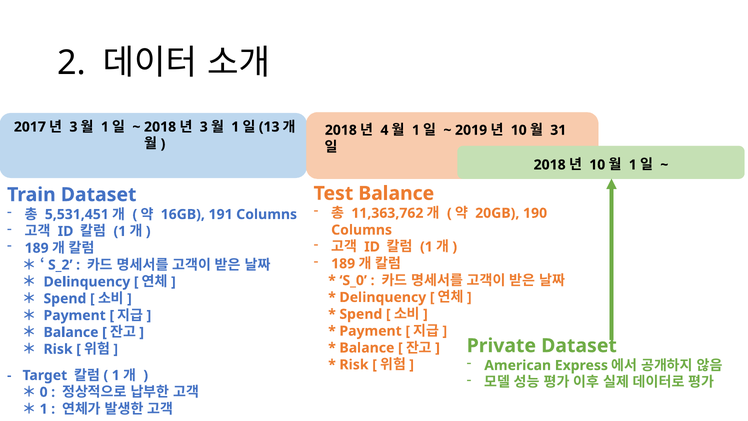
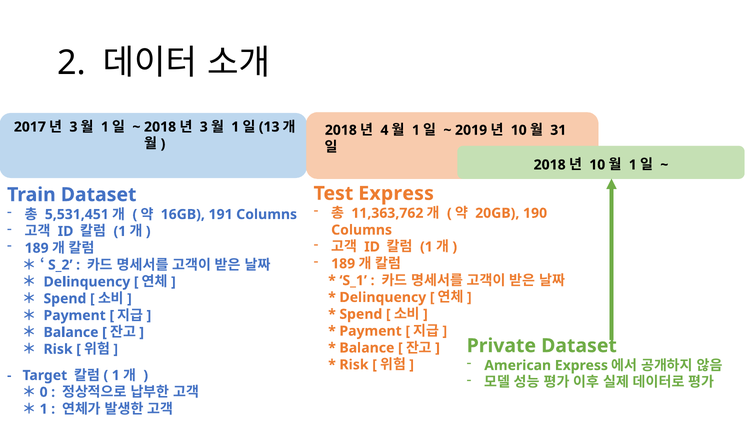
Test Balance: Balance -> Express
S_0: S_0 -> S_1
